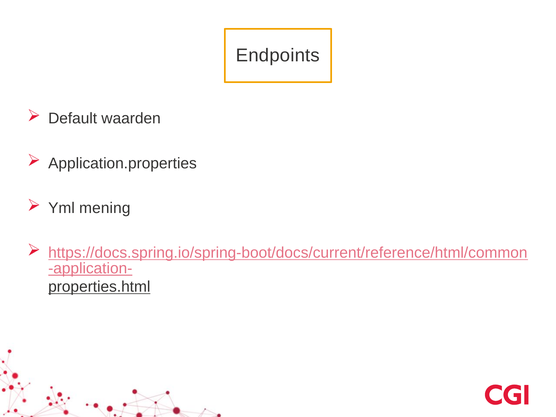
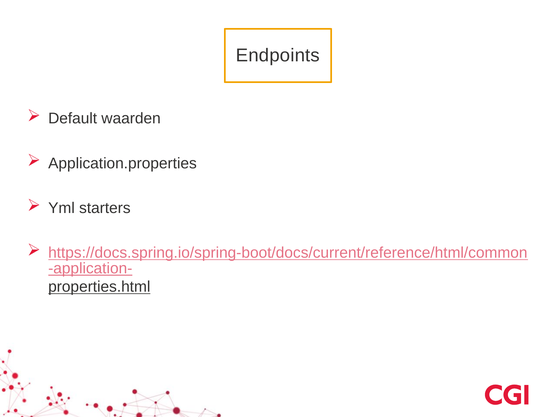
mening: mening -> starters
